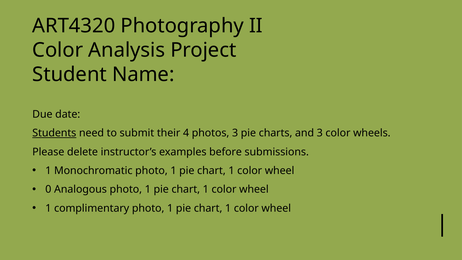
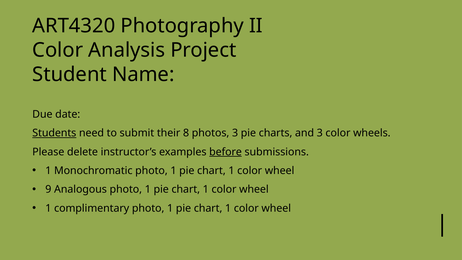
4: 4 -> 8
before underline: none -> present
0: 0 -> 9
